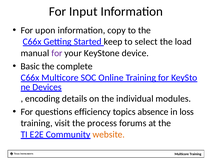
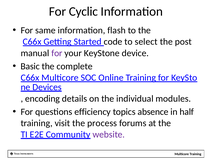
Input: Input -> Cyclic
upon: upon -> same
copy: copy -> flash
keep: keep -> code
load: load -> post
loss: loss -> half
website colour: orange -> purple
